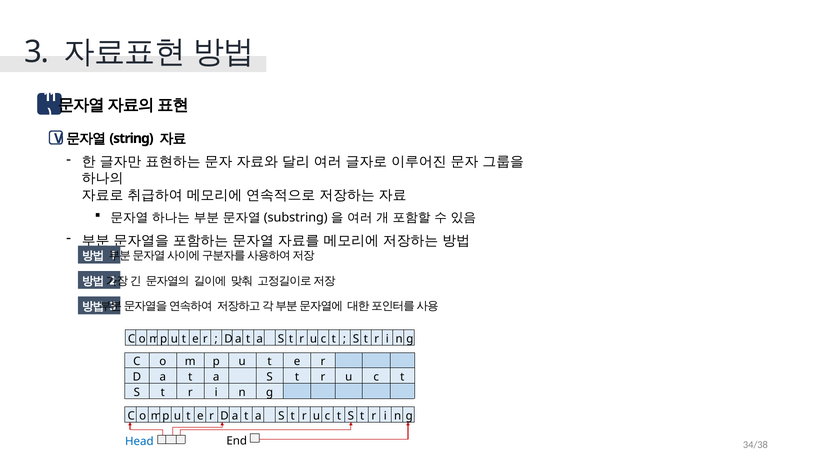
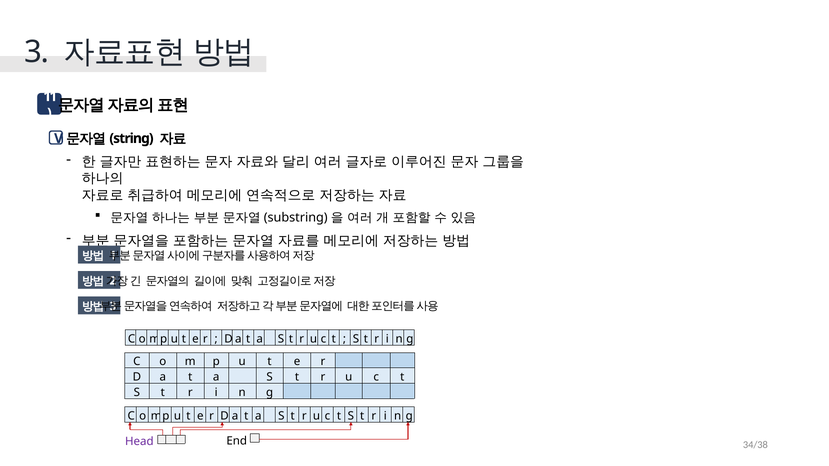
Head colour: blue -> purple
